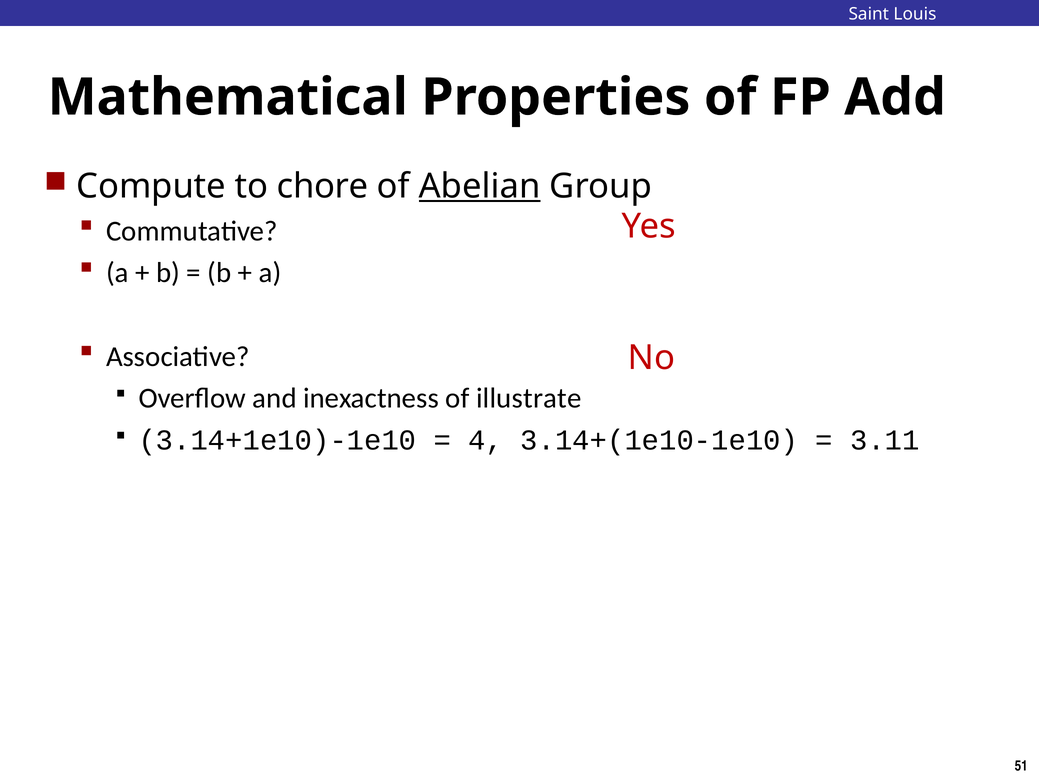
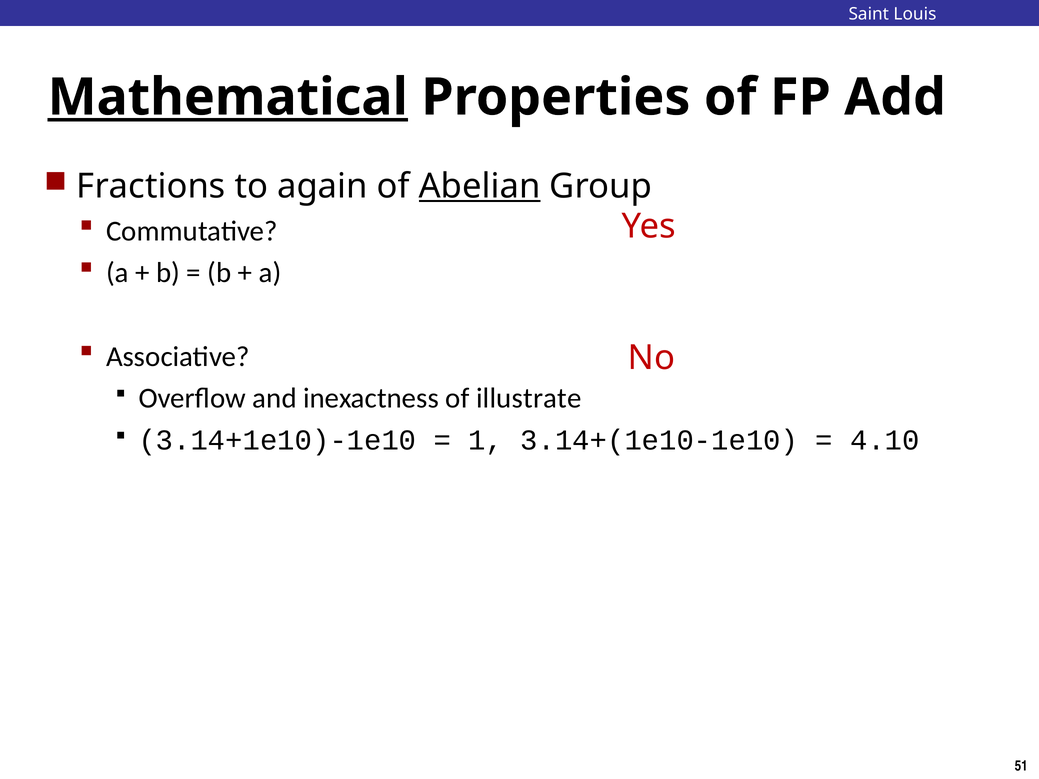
Mathematical underline: none -> present
Compute: Compute -> Fractions
chore: chore -> again
4: 4 -> 1
3.11: 3.11 -> 4.10
